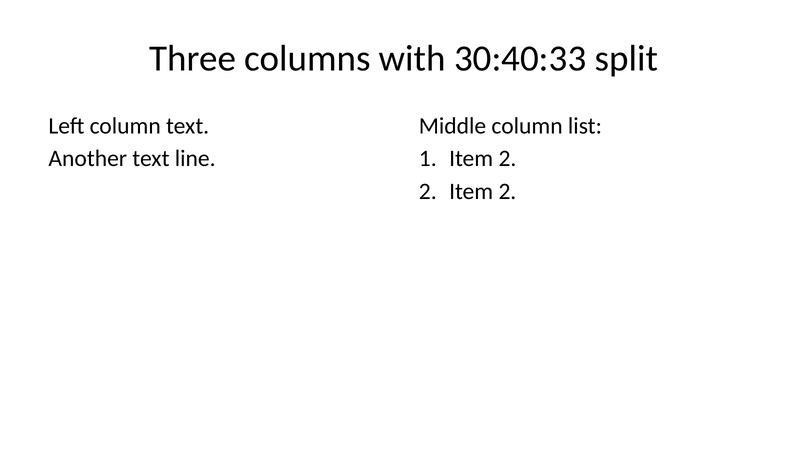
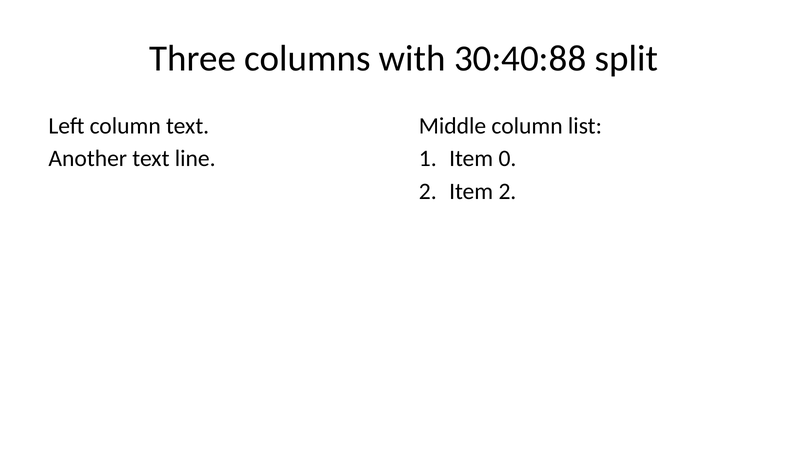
30:40:33: 30:40:33 -> 30:40:88
1 Item 2: 2 -> 0
